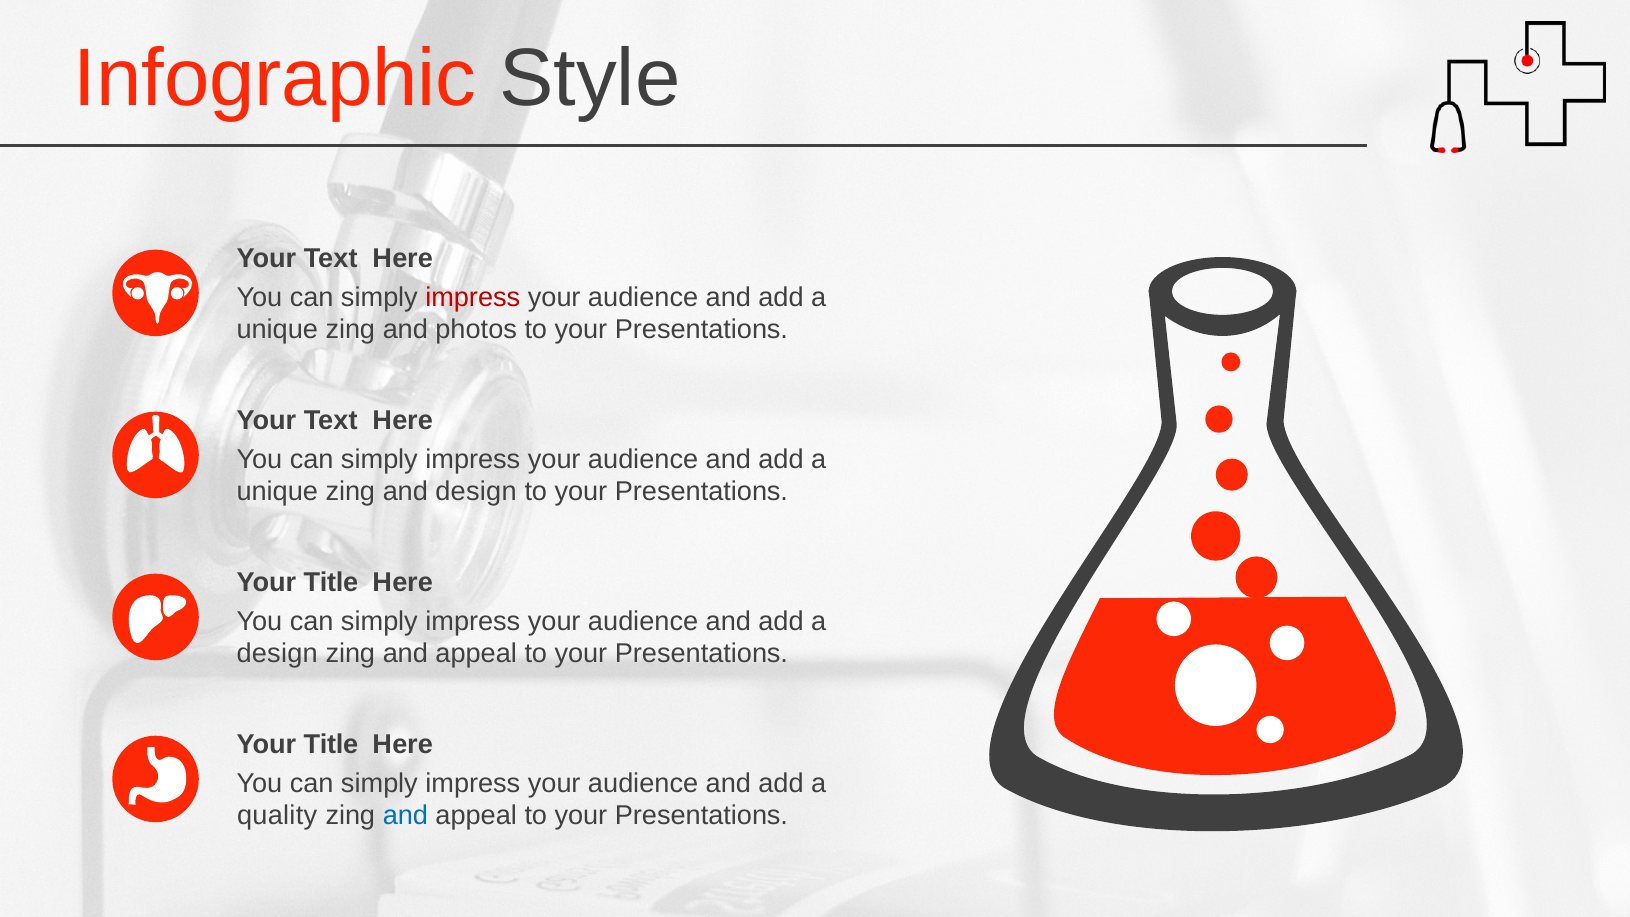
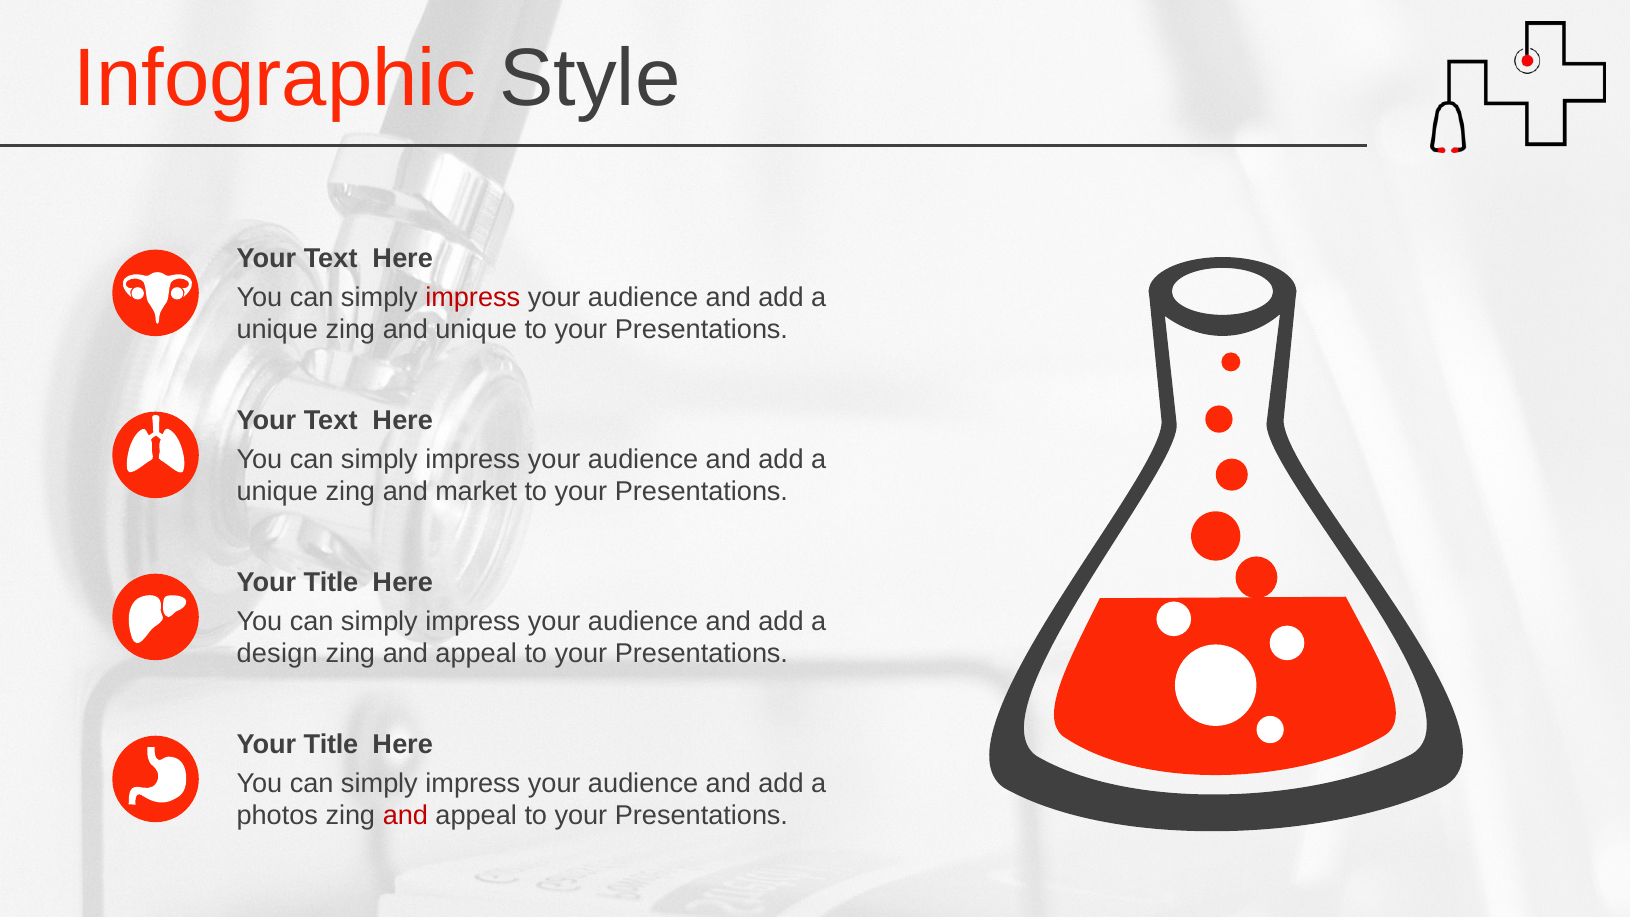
and photos: photos -> unique
and design: design -> market
quality: quality -> photos
and at (405, 816) colour: blue -> red
